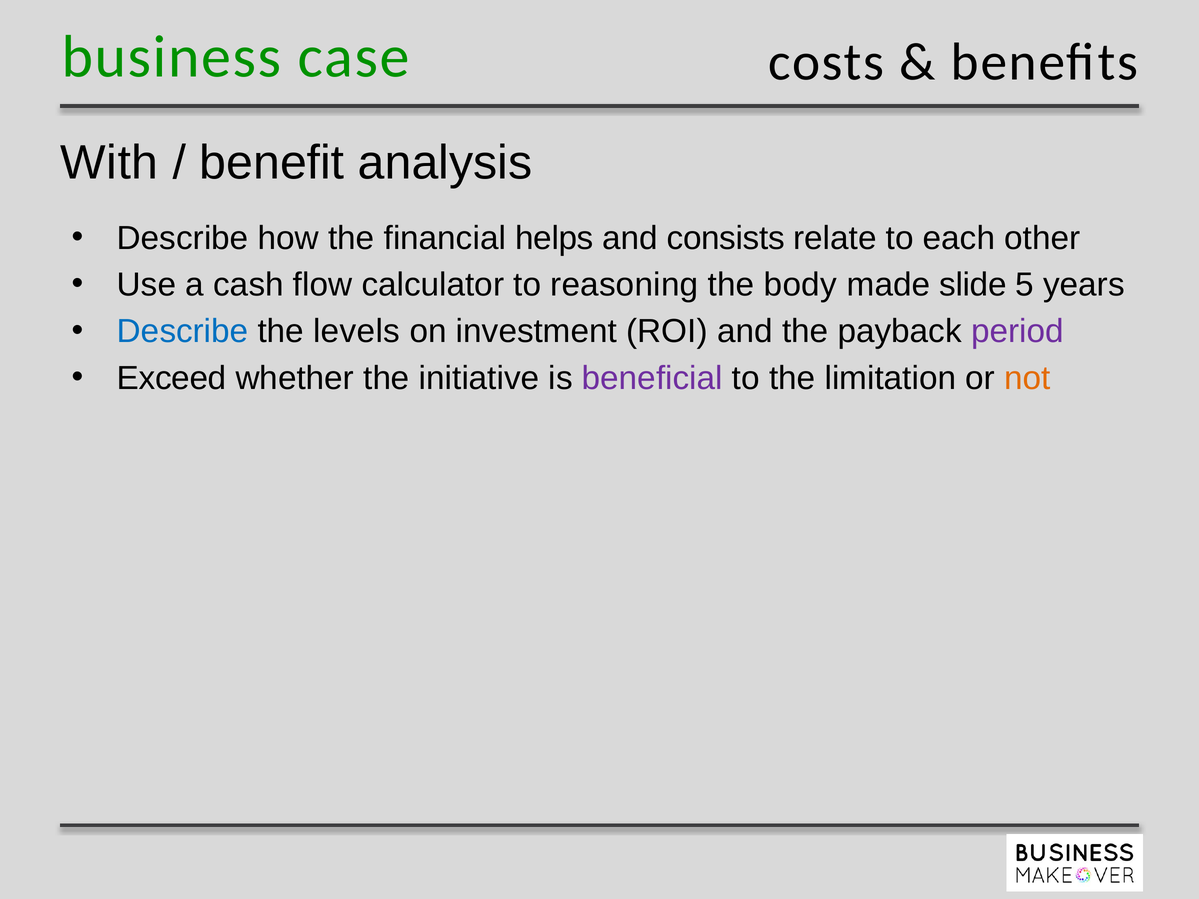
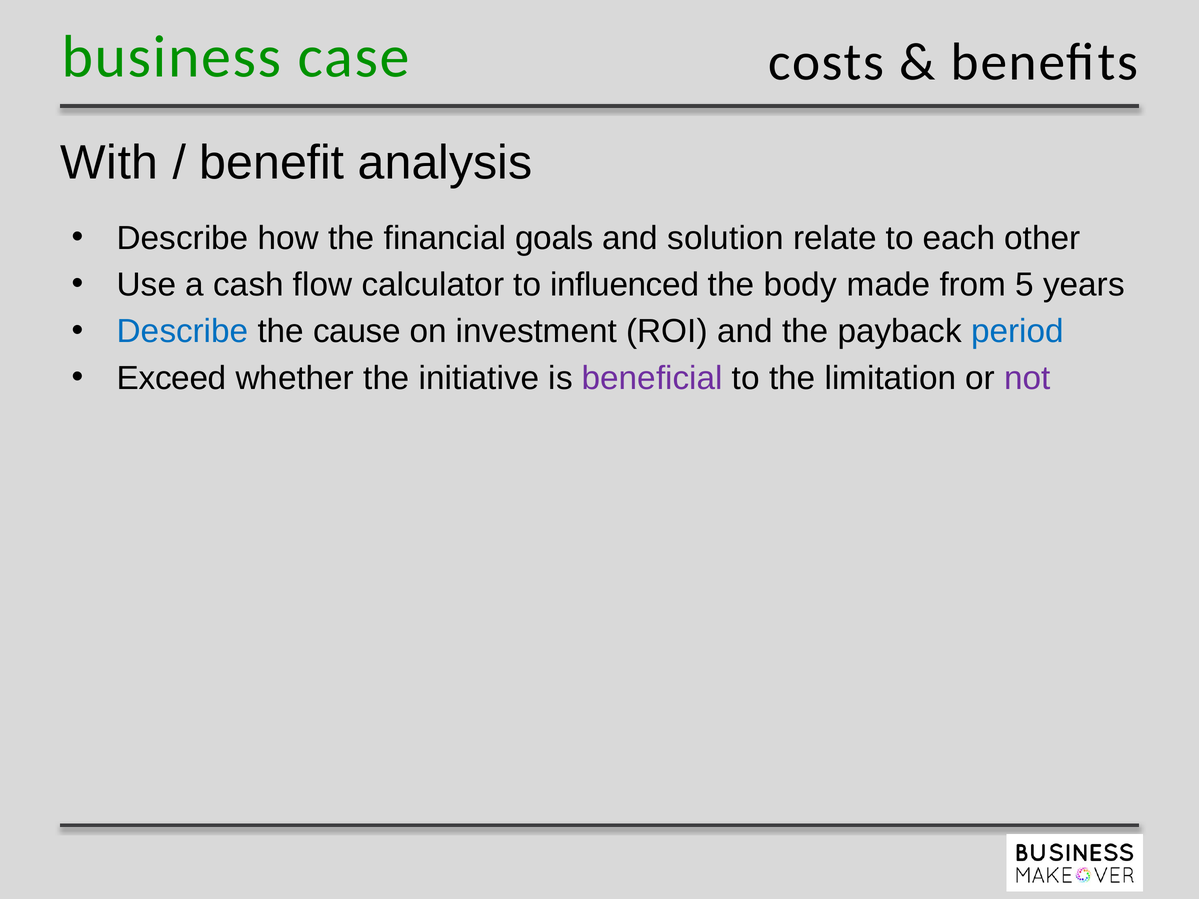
helps: helps -> goals
consists: consists -> solution
reasoning: reasoning -> influenced
slide: slide -> from
levels: levels -> cause
period colour: purple -> blue
not colour: orange -> purple
